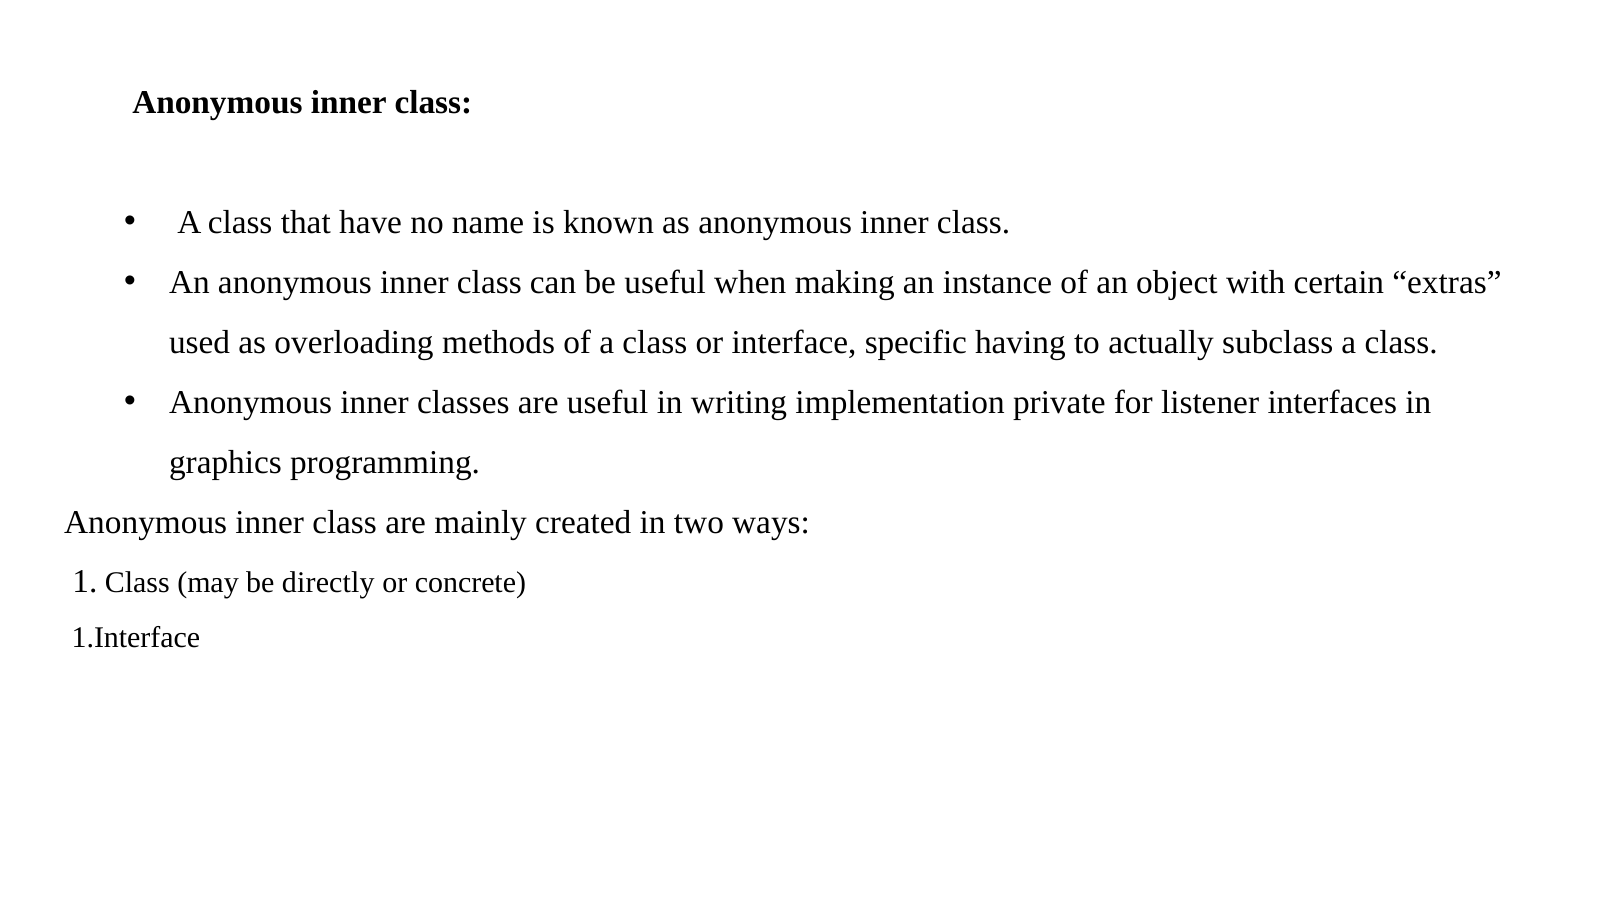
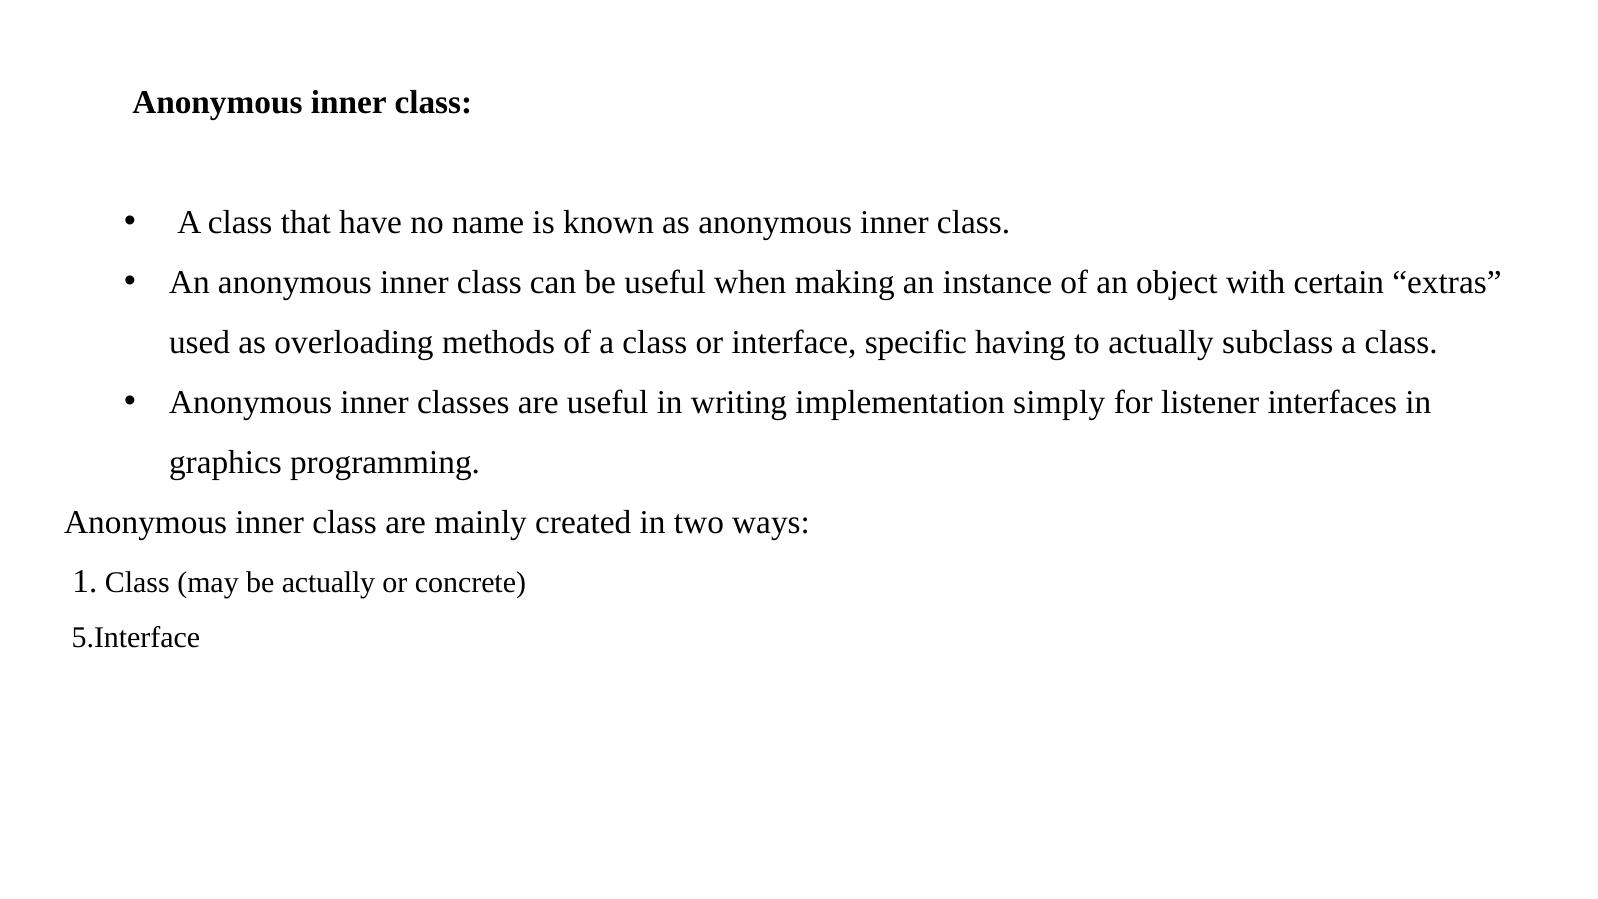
private: private -> simply
be directly: directly -> actually
1.Interface: 1.Interface -> 5.Interface
